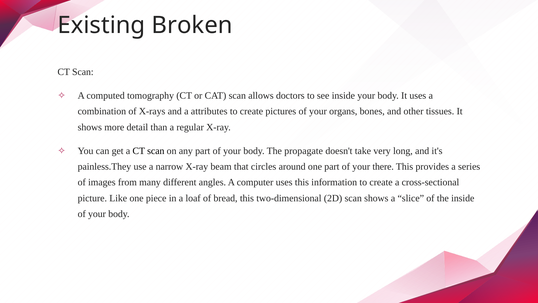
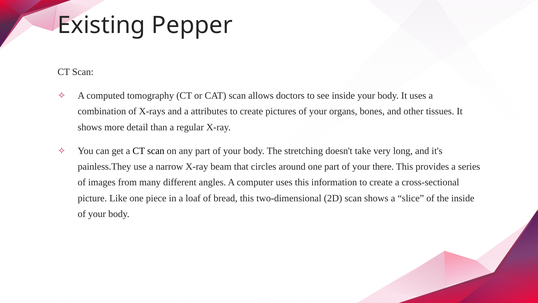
Broken: Broken -> Pepper
propagate: propagate -> stretching
